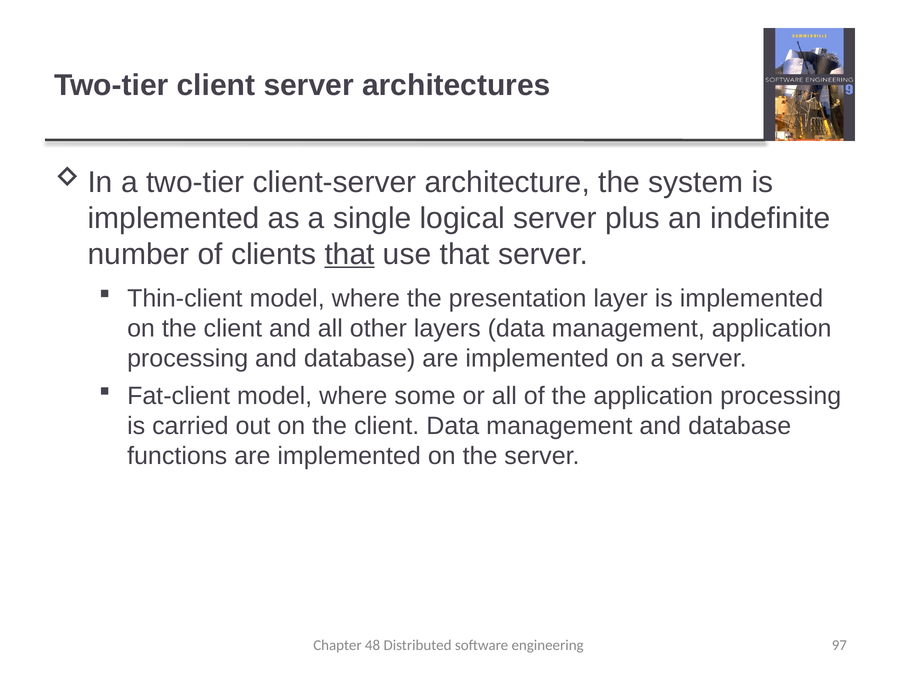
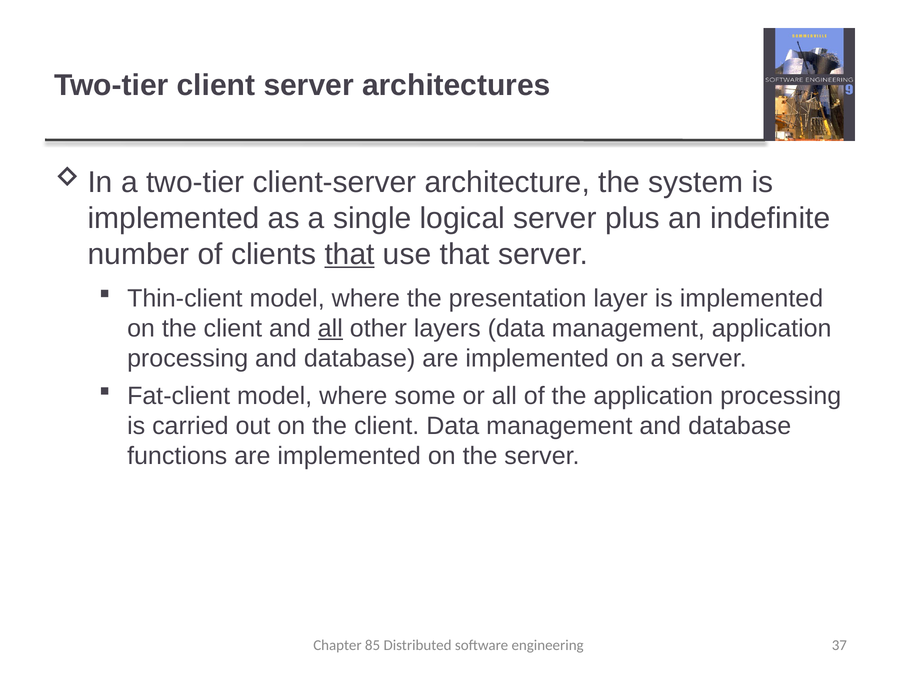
all at (330, 328) underline: none -> present
48: 48 -> 85
97: 97 -> 37
